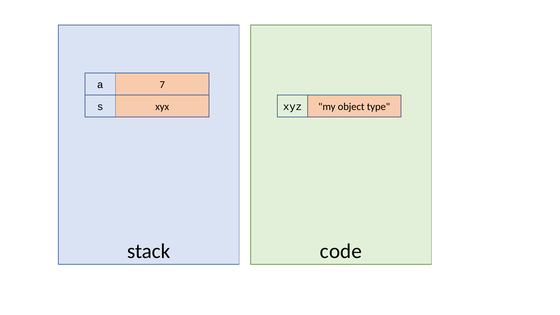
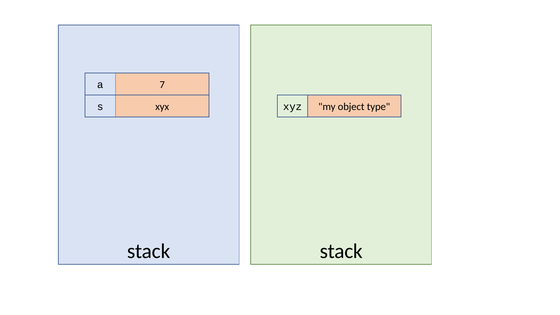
code at (341, 251): code -> stack
